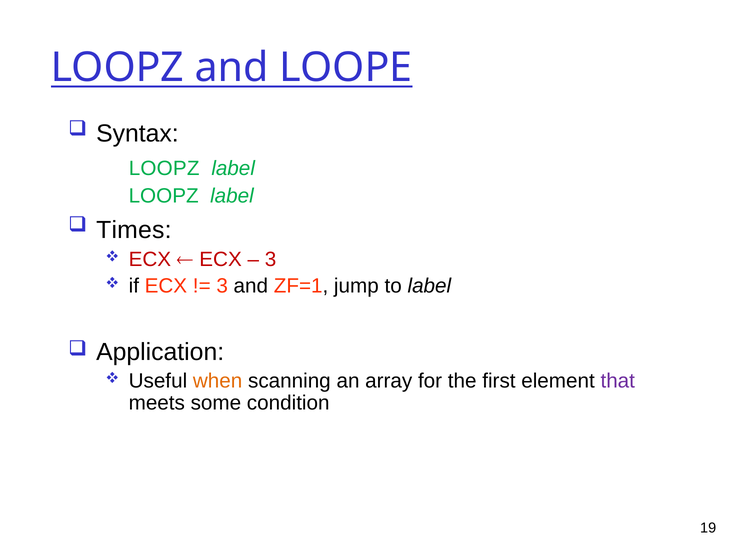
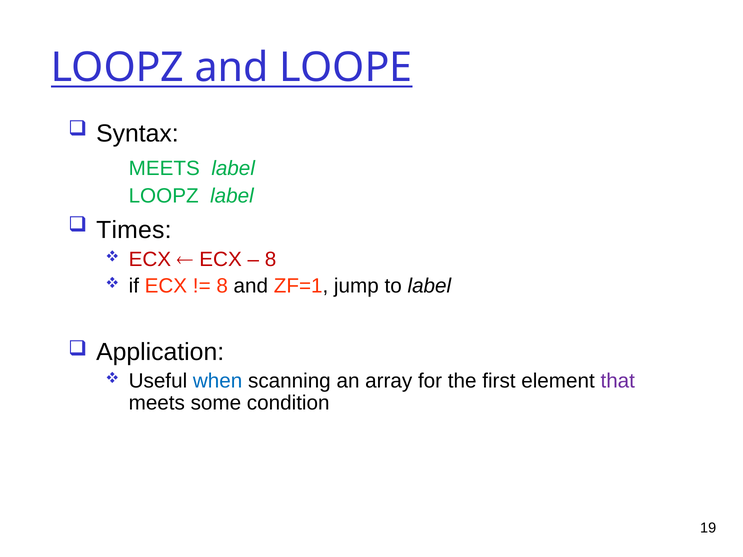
LOOPZ at (164, 169): LOOPZ -> MEETS
3 at (270, 259): 3 -> 8
3 at (222, 286): 3 -> 8
when colour: orange -> blue
